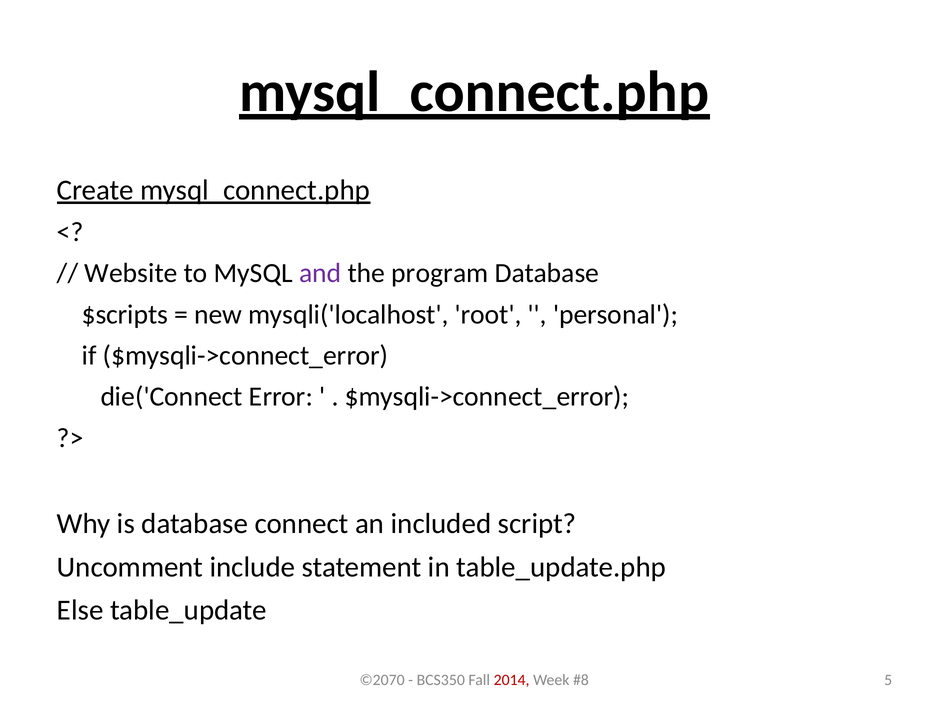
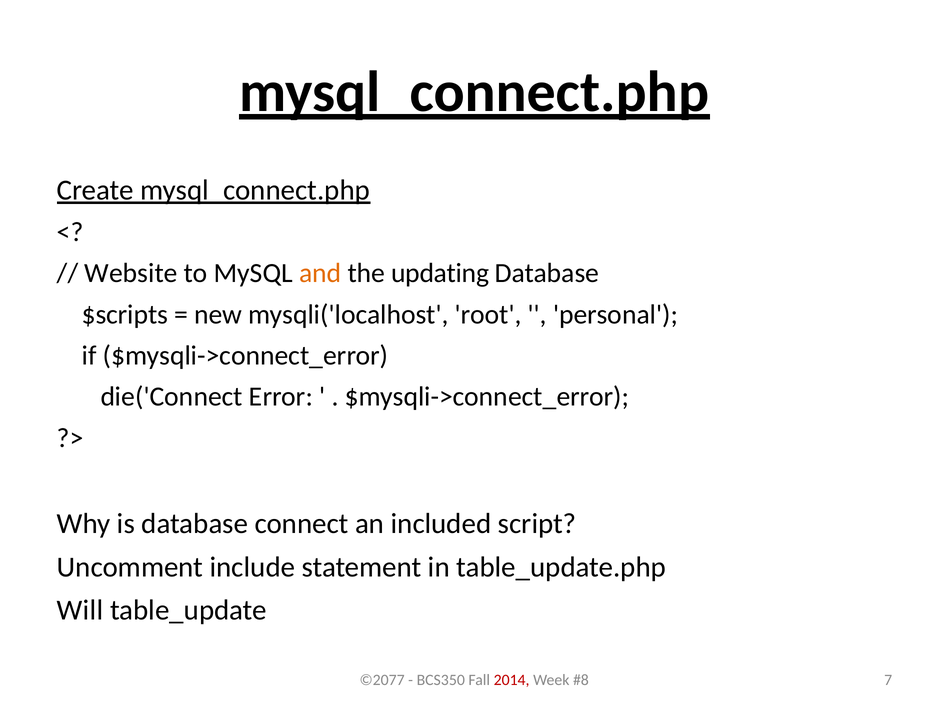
and colour: purple -> orange
program: program -> updating
Else: Else -> Will
©2070: ©2070 -> ©2077
5: 5 -> 7
